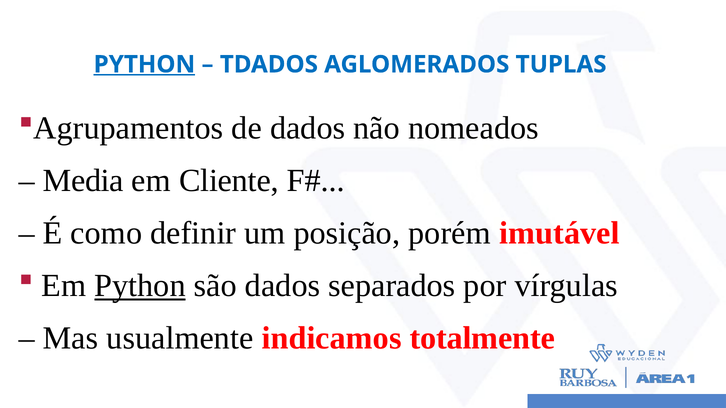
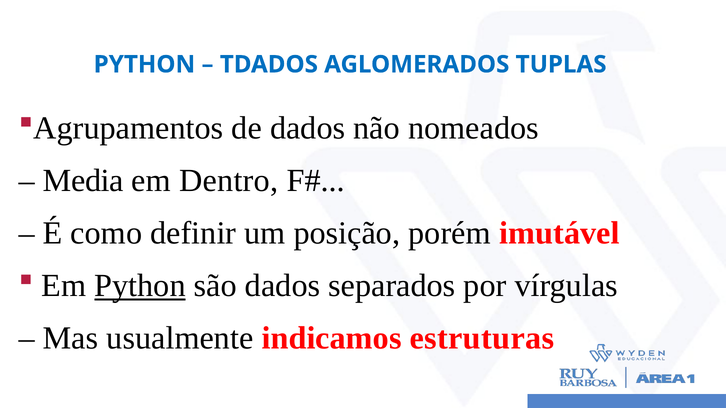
PYTHON at (144, 64) underline: present -> none
Cliente: Cliente -> Dentro
totalmente: totalmente -> estruturas
